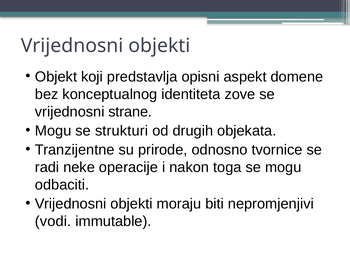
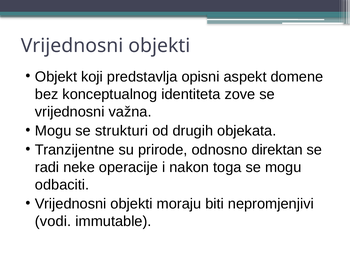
strane: strane -> važna
tvornice: tvornice -> direktan
